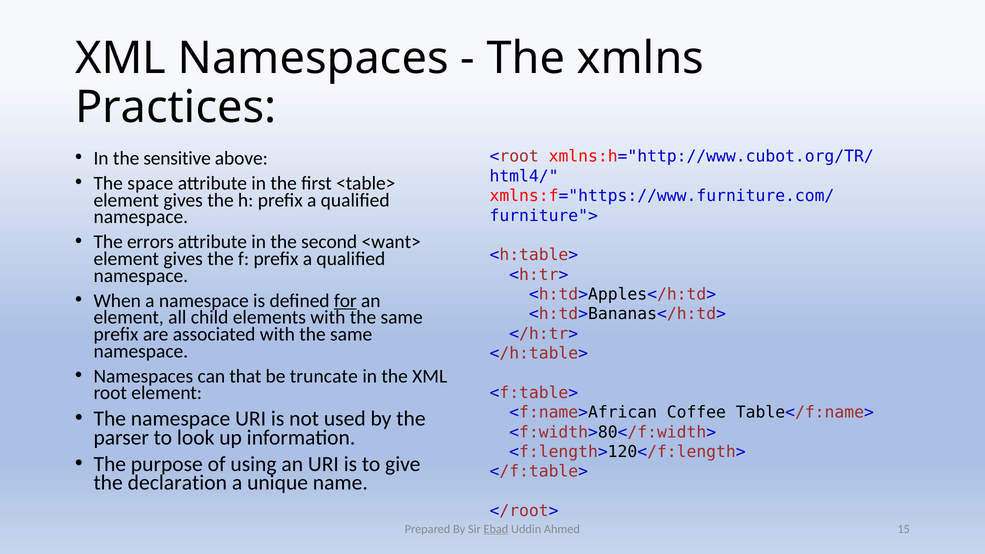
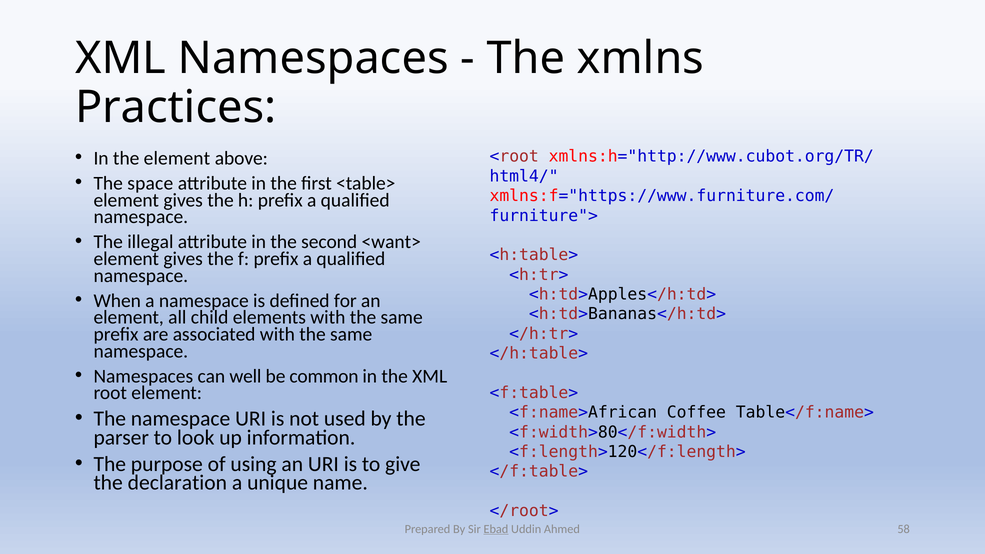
the sensitive: sensitive -> element
errors: errors -> illegal
for underline: present -> none
that: that -> well
truncate: truncate -> common
15: 15 -> 58
